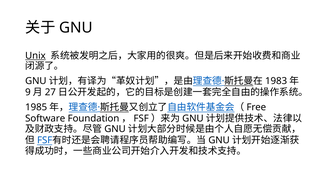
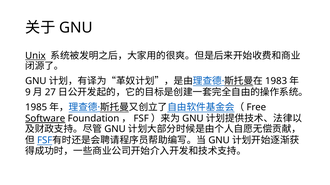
Software underline: none -> present
